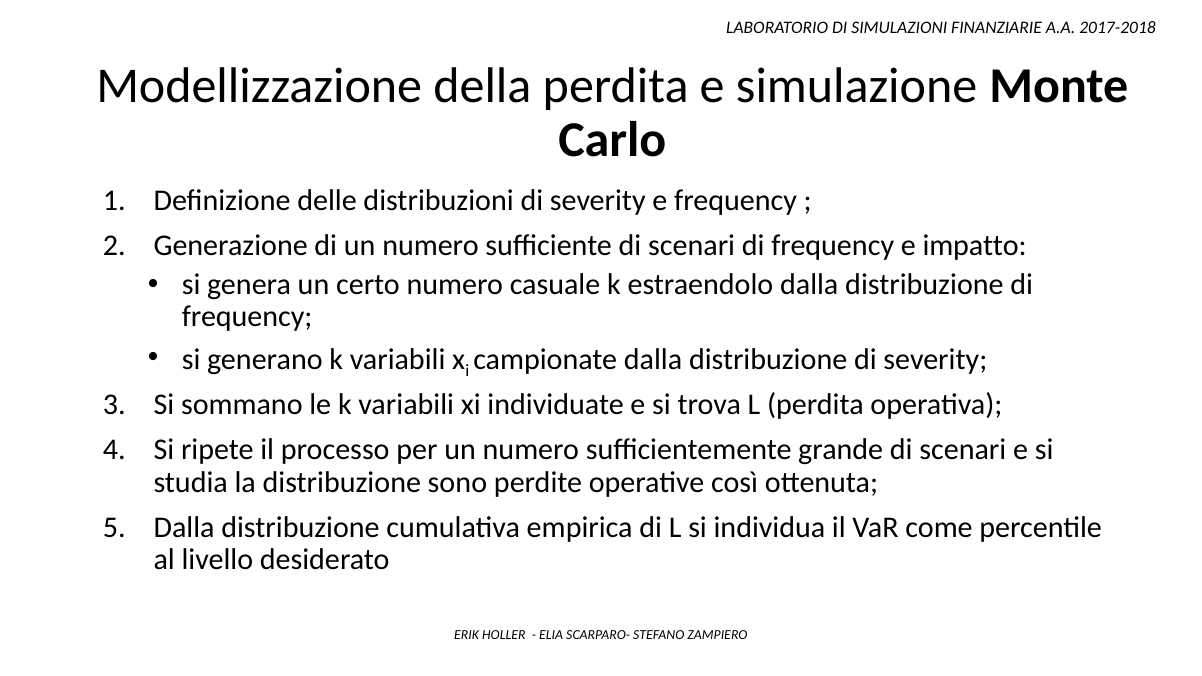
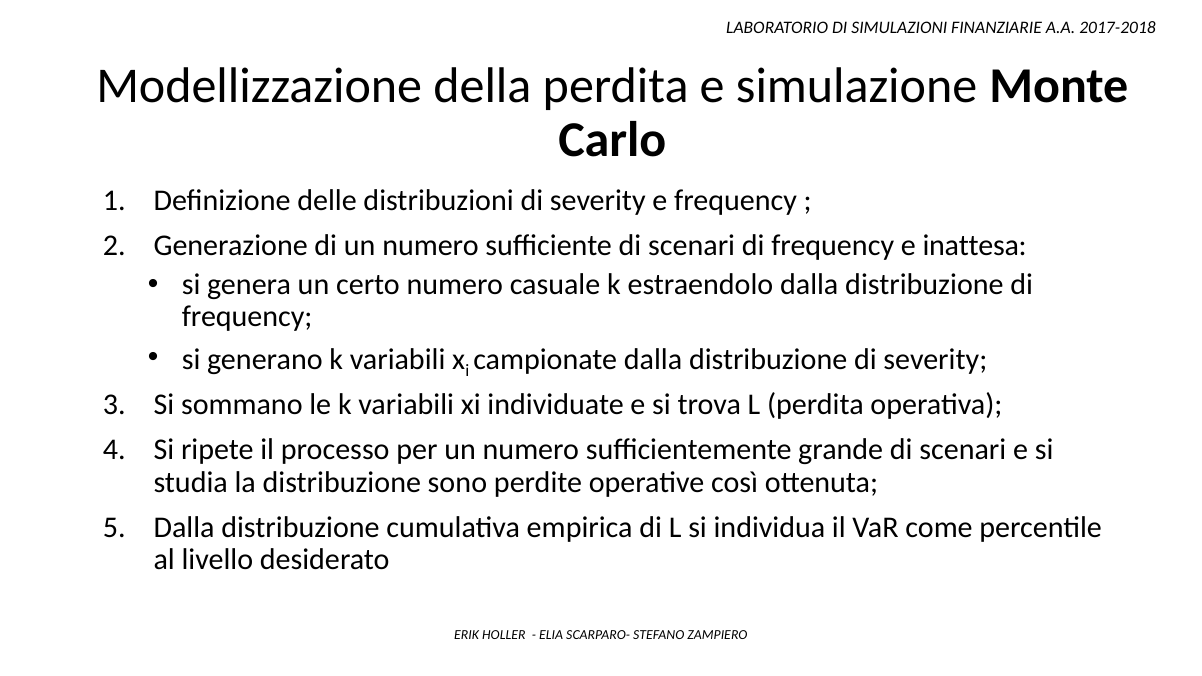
impatto: impatto -> inattesa
